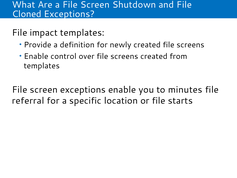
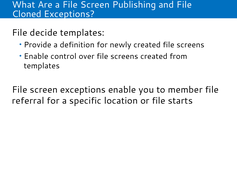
Shutdown: Shutdown -> Publishing
impact: impact -> decide
minutes: minutes -> member
